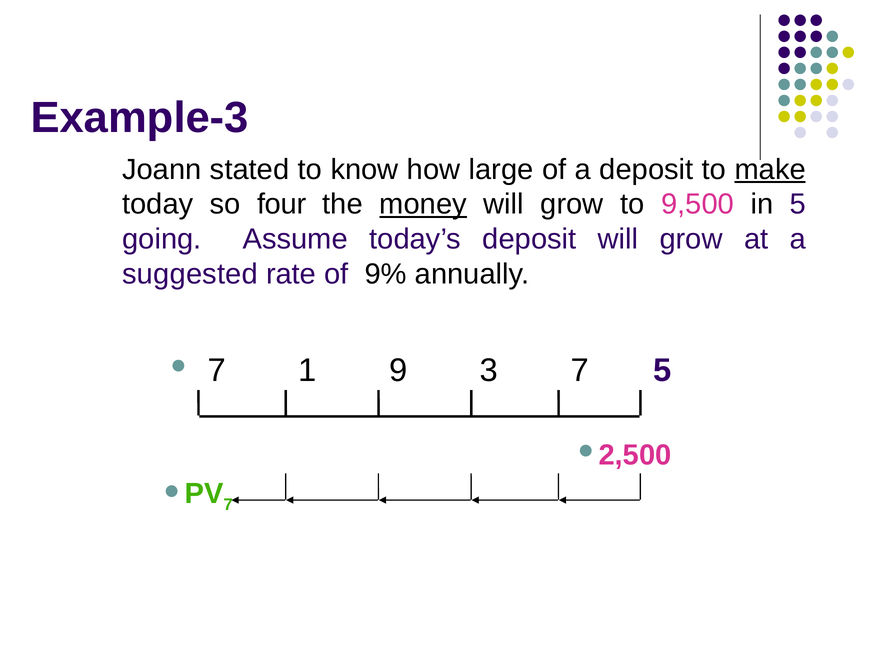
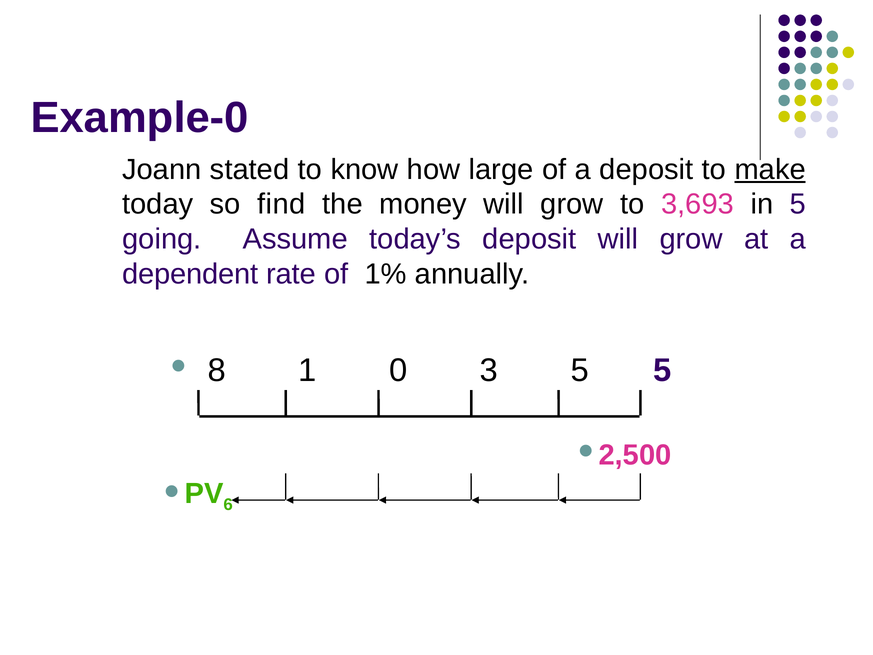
Example-3: Example-3 -> Example-0
four: four -> find
money underline: present -> none
9,500: 9,500 -> 3,693
suggested: suggested -> dependent
9%: 9% -> 1%
7 at (217, 370): 7 -> 8
9: 9 -> 0
3 7: 7 -> 5
7 at (228, 505): 7 -> 6
